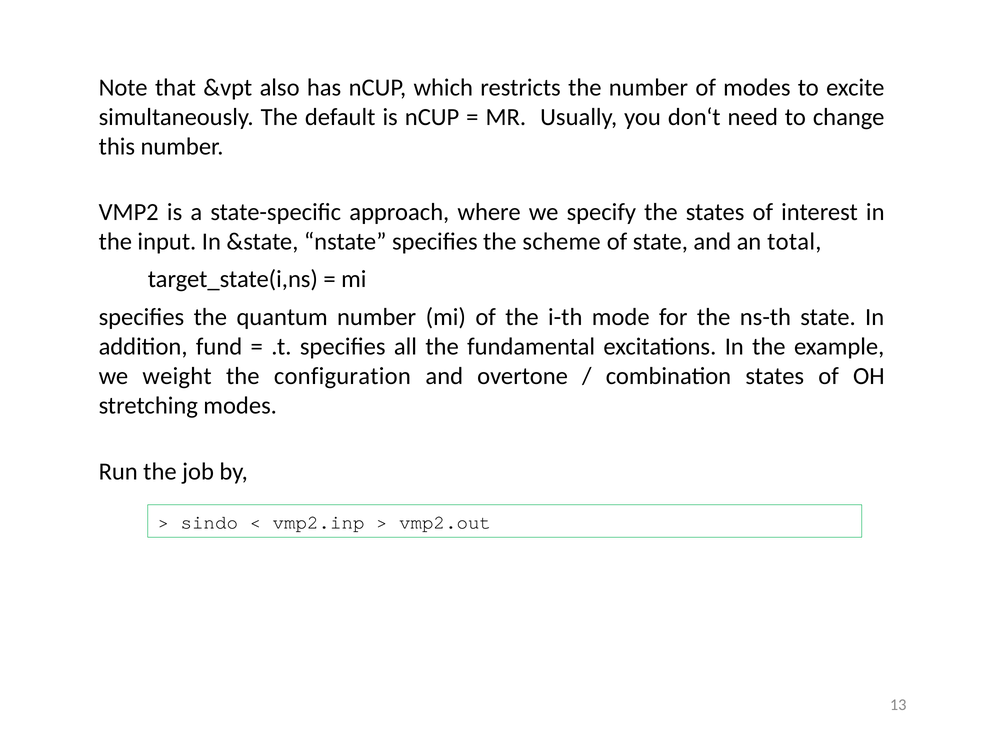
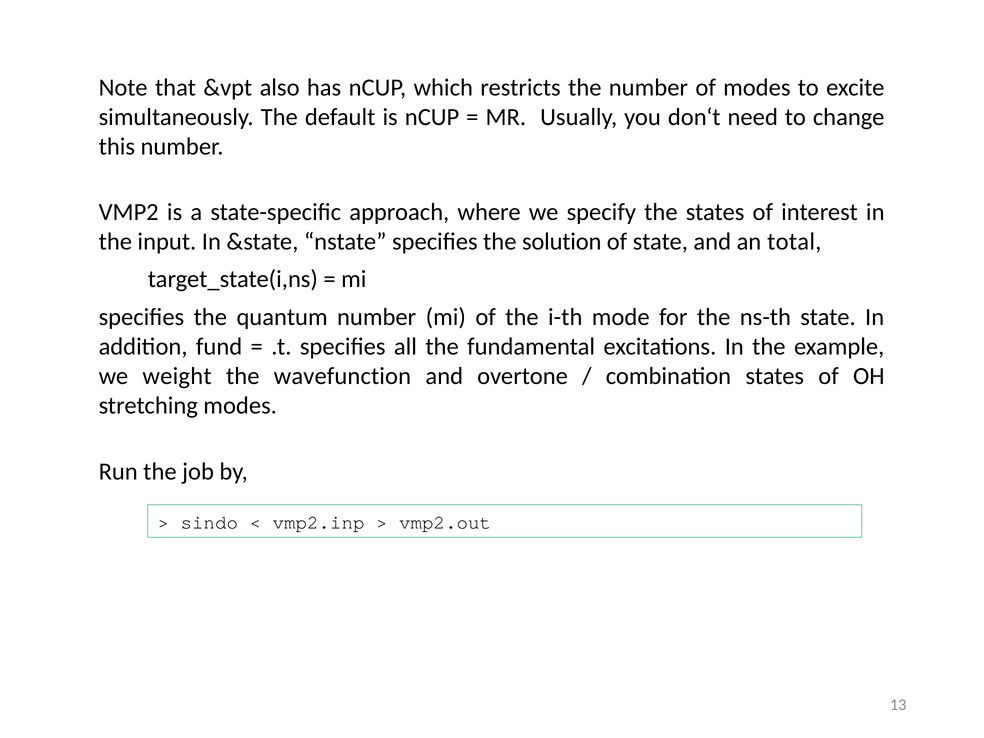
scheme: scheme -> solution
configuration: configuration -> wavefunction
